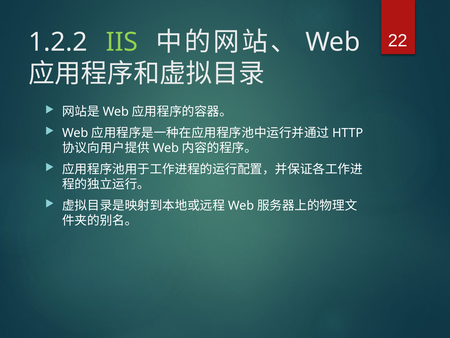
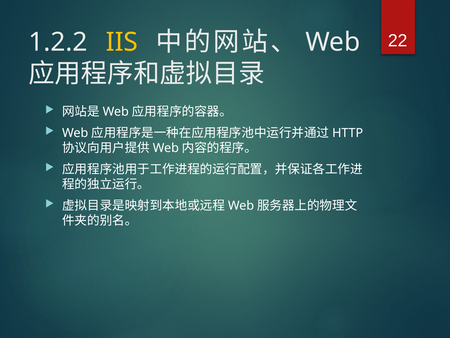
IIS colour: light green -> yellow
